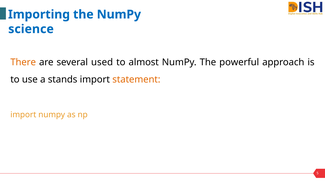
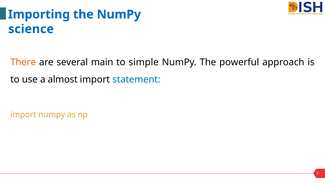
used: used -> main
almost: almost -> simple
stands: stands -> almost
statement colour: orange -> blue
